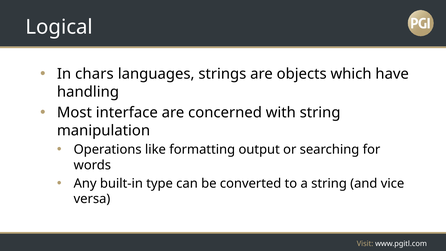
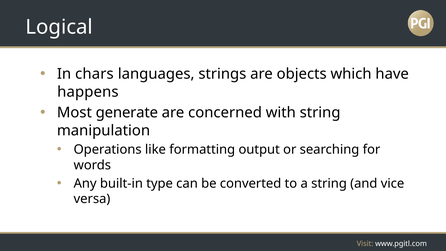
handling: handling -> happens
interface: interface -> generate
